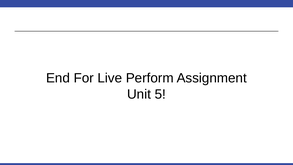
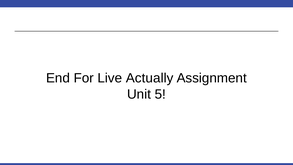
Perform: Perform -> Actually
